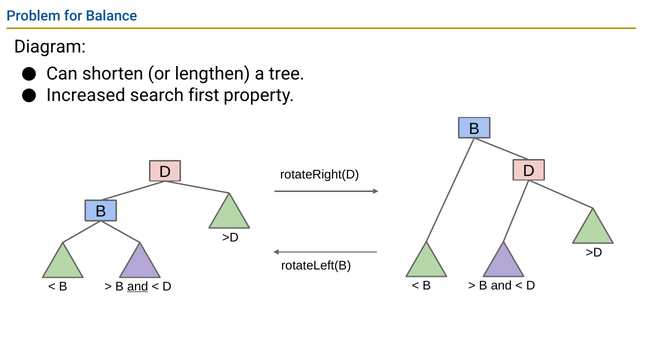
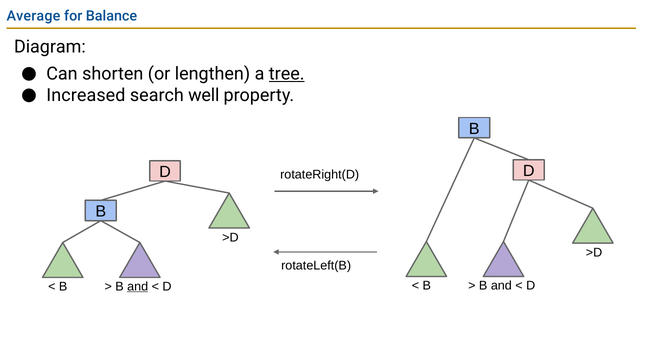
Problem: Problem -> Average
tree underline: none -> present
first: first -> well
